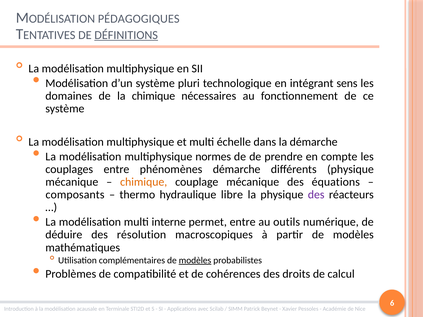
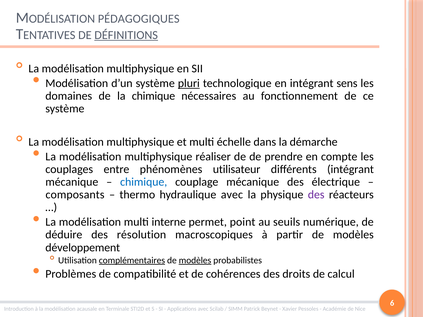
pluri underline: none -> present
normes: normes -> réaliser
phénomènes démarche: démarche -> utilisateur
différents physique: physique -> intégrant
chimique at (144, 182) colour: orange -> blue
équations: équations -> électrique
hydraulique libre: libre -> avec
permet entre: entre -> point
outils: outils -> seuils
mathématiques: mathématiques -> développement
complémentaires underline: none -> present
